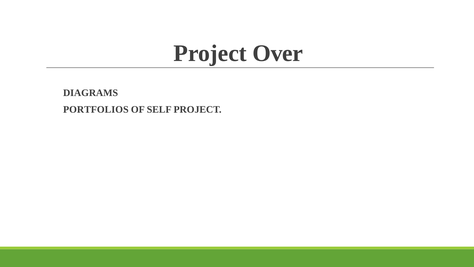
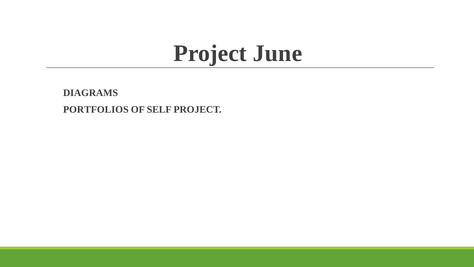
Over: Over -> June
